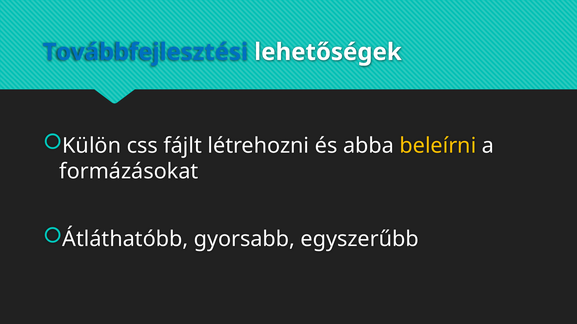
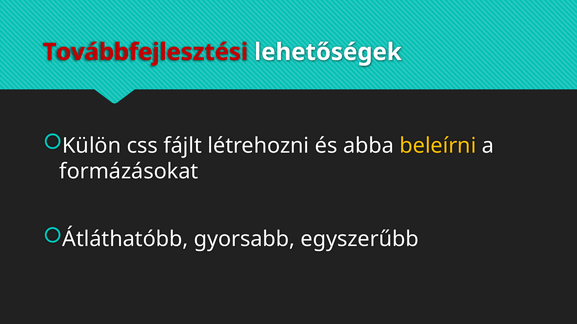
Továbbfejlesztési colour: blue -> red
